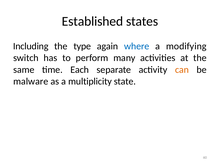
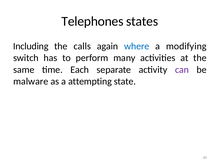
Established: Established -> Telephones
type: type -> calls
can colour: orange -> purple
multiplicity: multiplicity -> attempting
